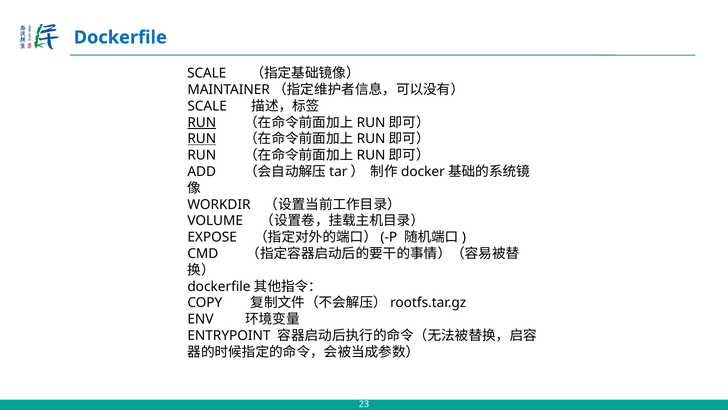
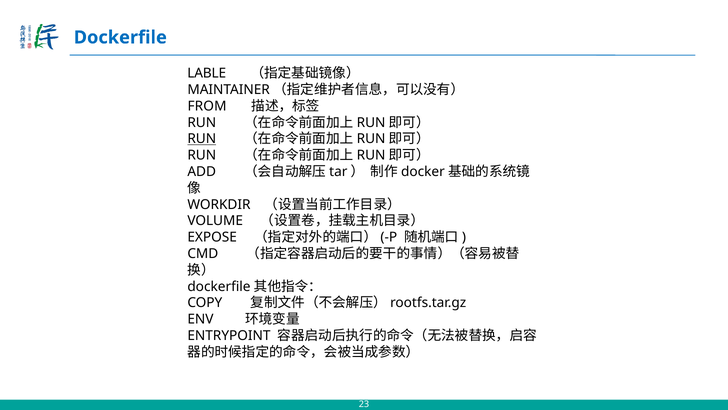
SCALE at (207, 73): SCALE -> LABLE
SCALE at (207, 106): SCALE -> FROM
RUN at (202, 122) underline: present -> none
